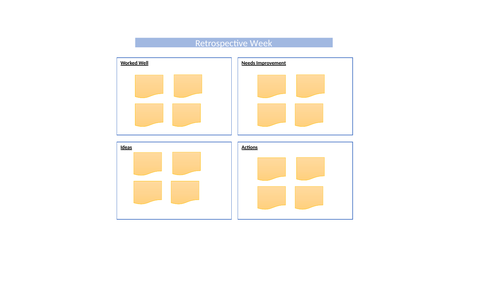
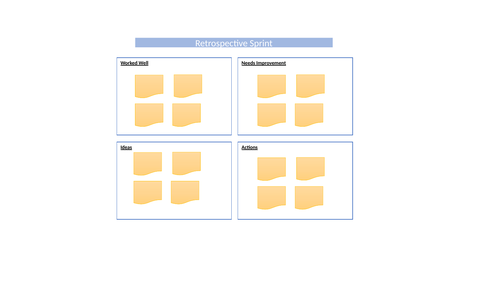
Week: Week -> Sprint
